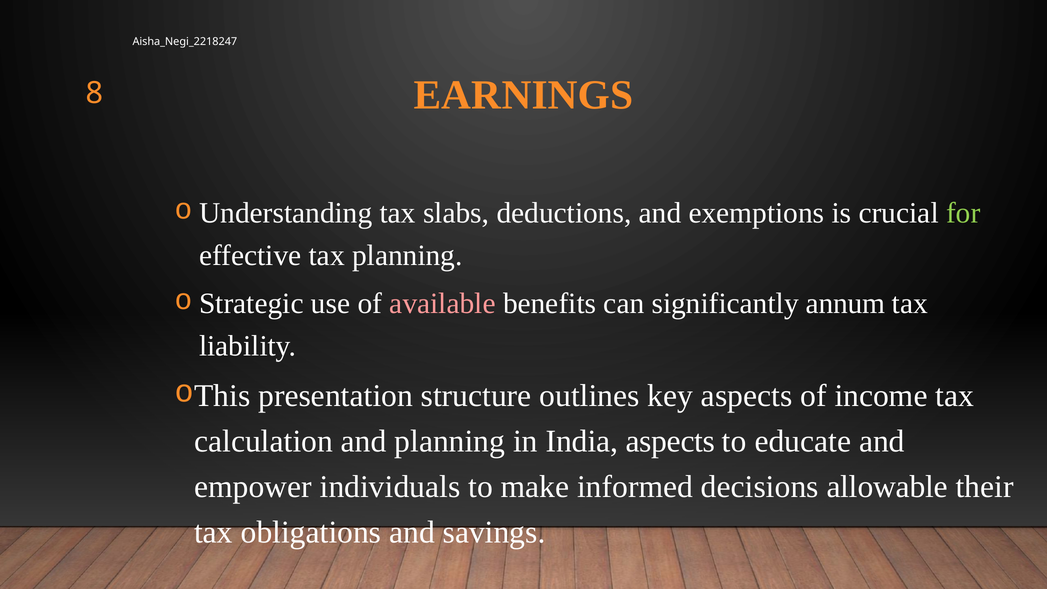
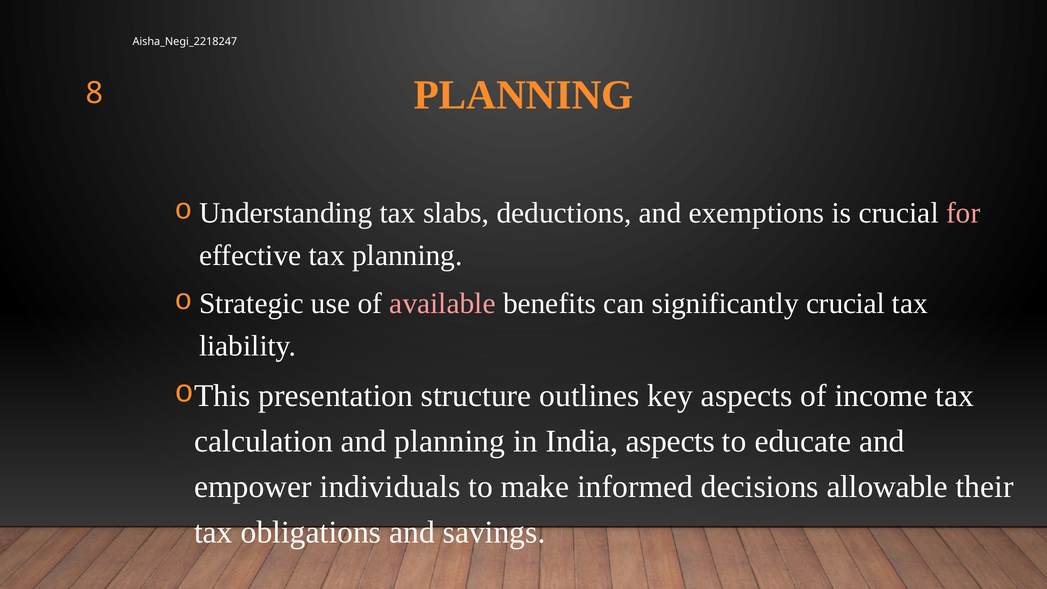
8 EARNINGS: EARNINGS -> PLANNING
for colour: light green -> pink
significantly annum: annum -> crucial
